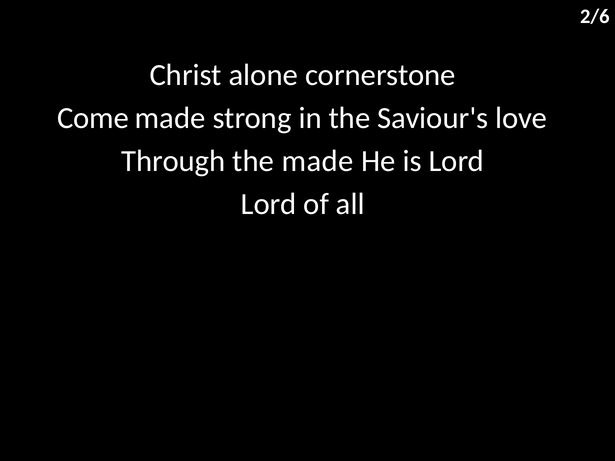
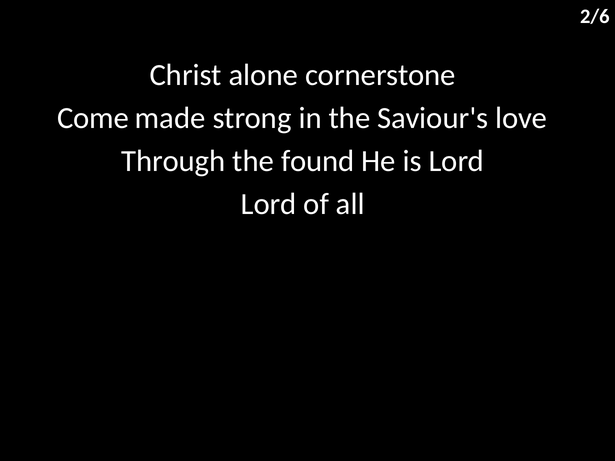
the made: made -> found
